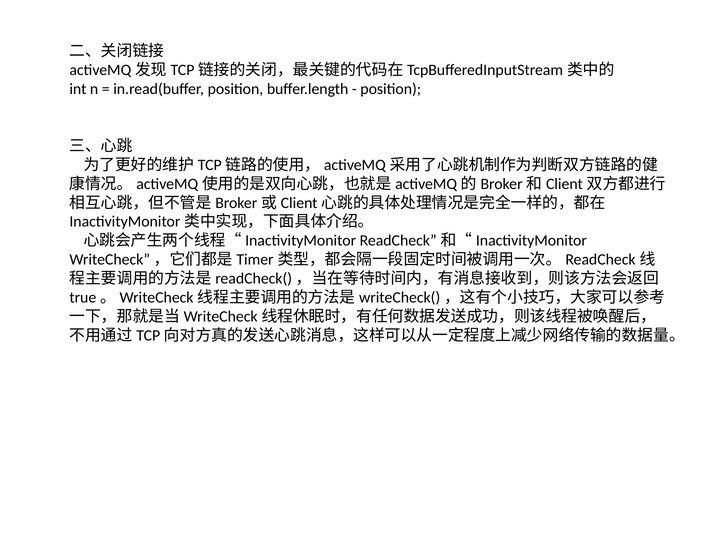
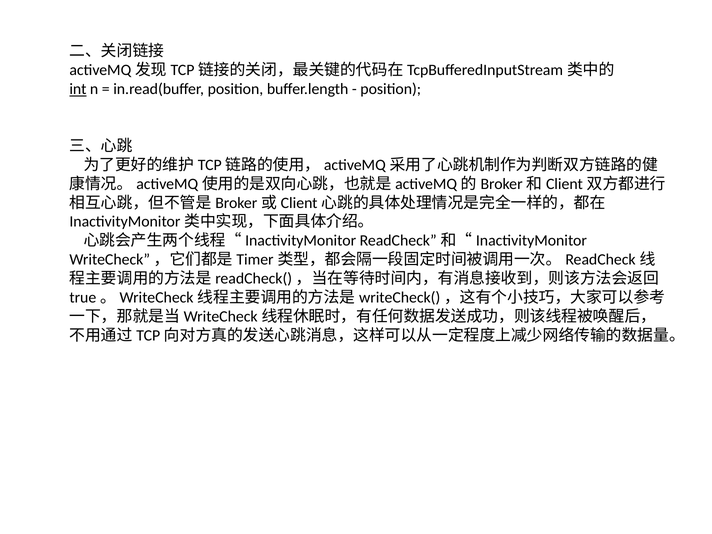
int underline: none -> present
